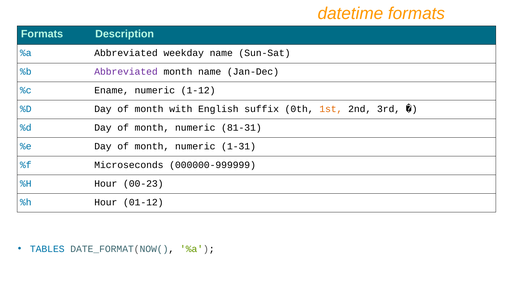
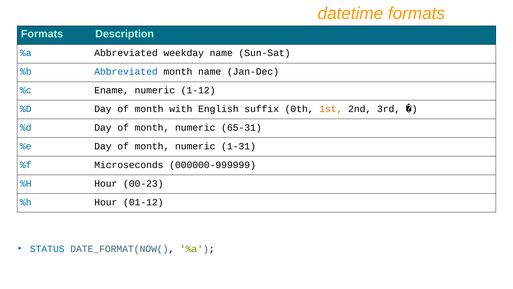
Abbreviated at (126, 72) colour: purple -> blue
81-31: 81-31 -> 65-31
TABLES: TABLES -> STATUS
